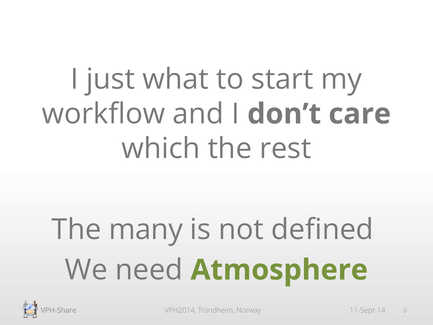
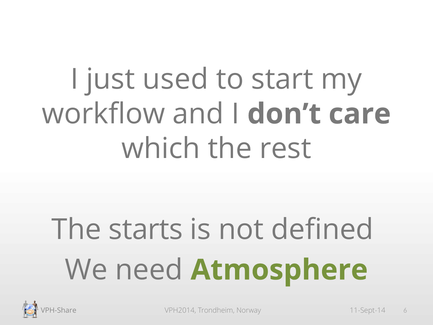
what: what -> used
many: many -> starts
